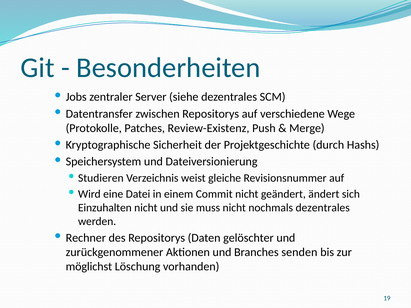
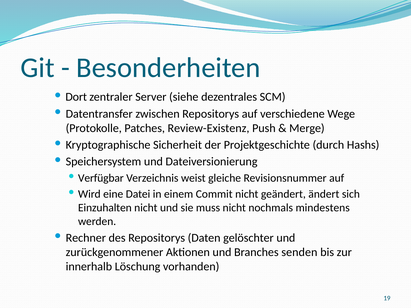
Jobs: Jobs -> Dort
Studieren: Studieren -> Verfügbar
nochmals dezentrales: dezentrales -> mindestens
möglichst: möglichst -> innerhalb
